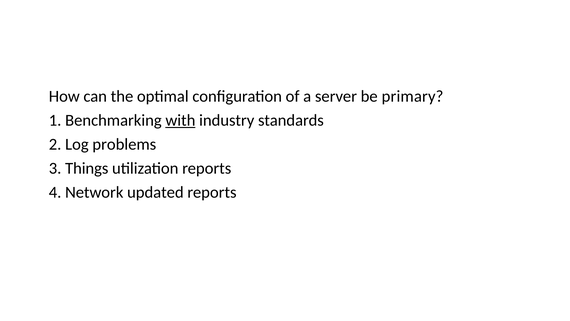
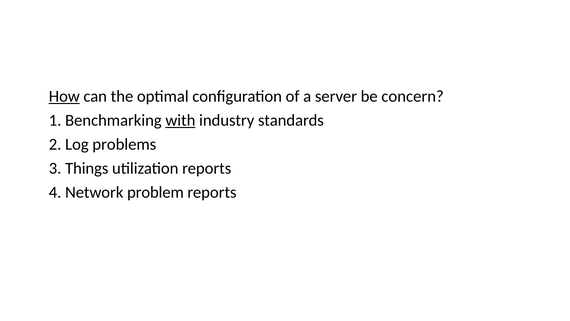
How underline: none -> present
primary: primary -> concern
updated: updated -> problem
